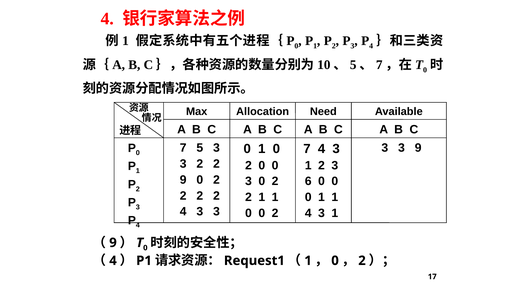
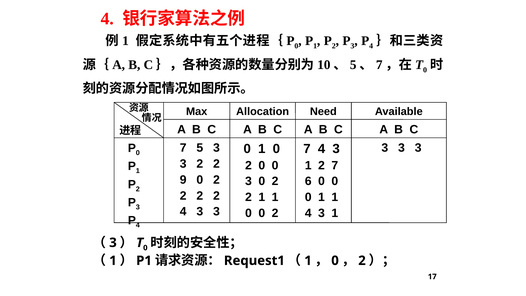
3 3 9: 9 -> 3
1 2 3: 3 -> 7
9 at (113, 243): 9 -> 3
4 at (113, 261): 4 -> 1
